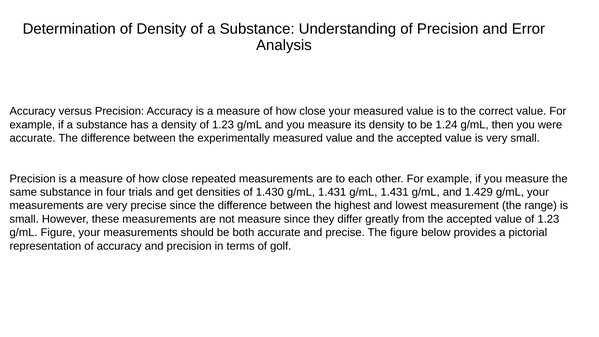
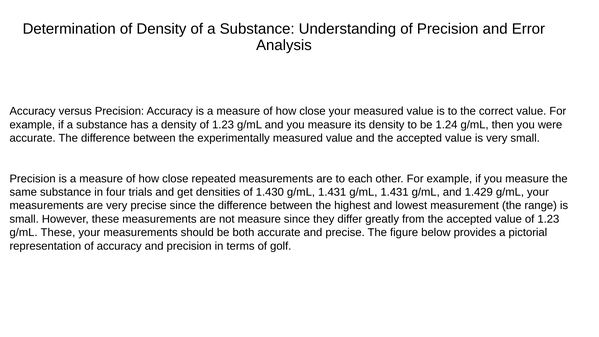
g/mL Figure: Figure -> These
